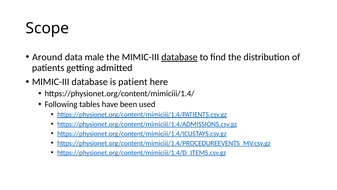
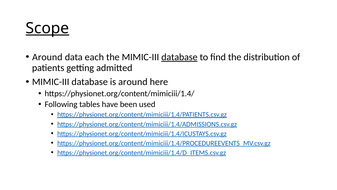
Scope underline: none -> present
male: male -> each
is patient: patient -> around
